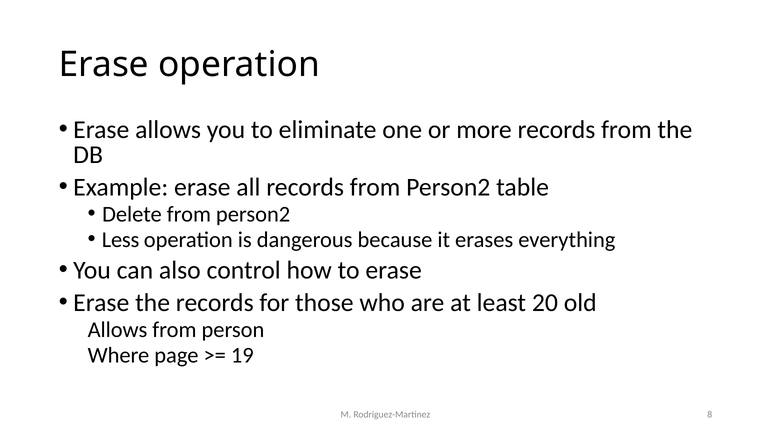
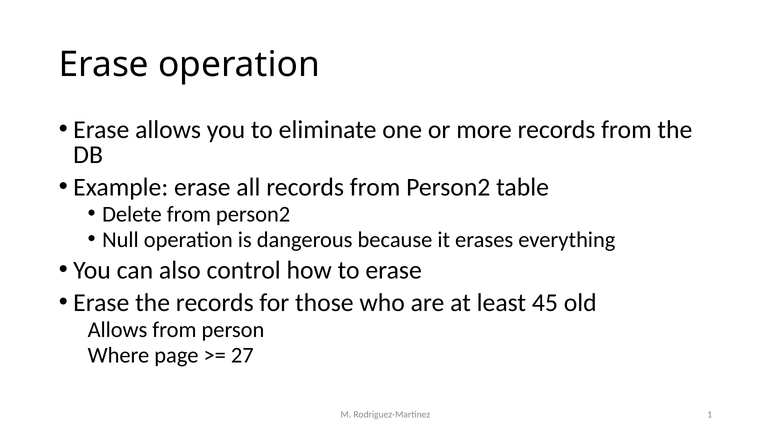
Less: Less -> Null
20: 20 -> 45
19: 19 -> 27
8: 8 -> 1
